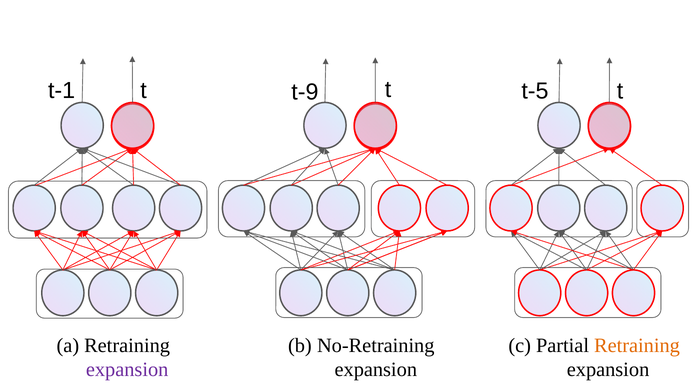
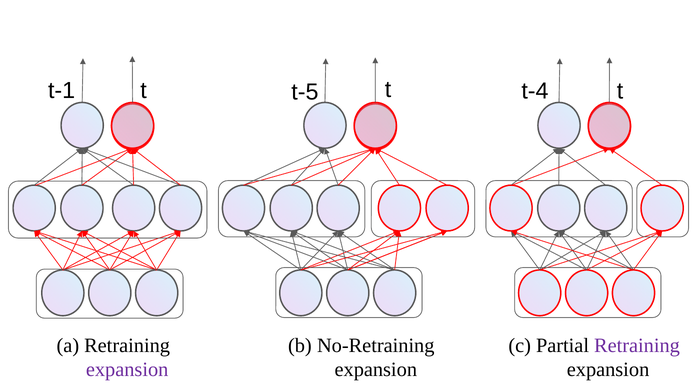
t-9: t-9 -> t-5
t-5: t-5 -> t-4
Retraining colour: orange -> purple
